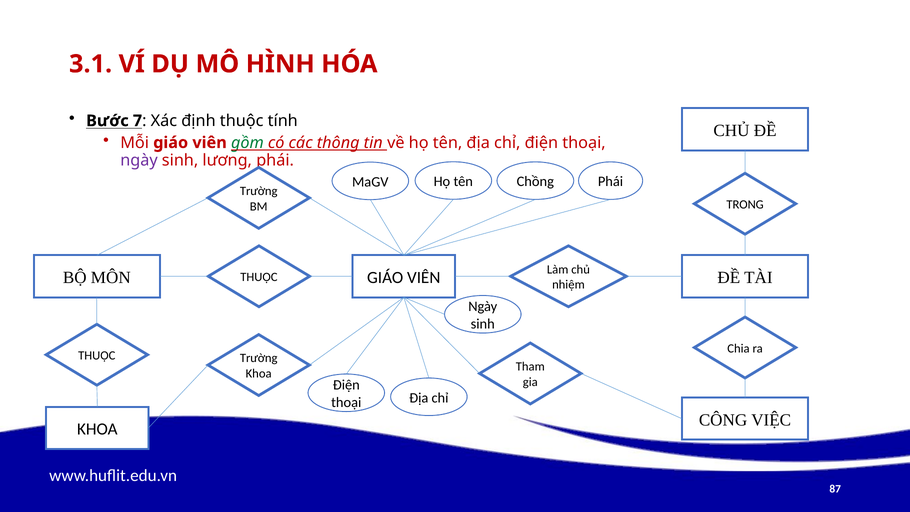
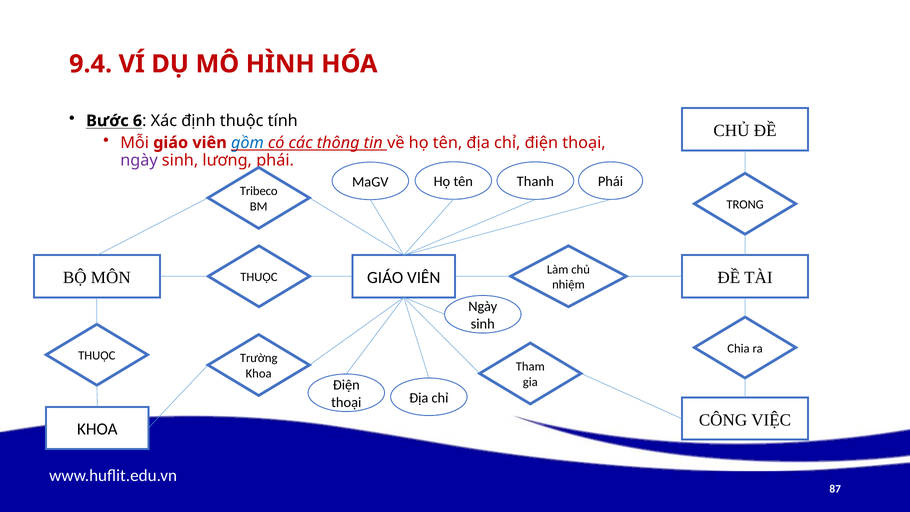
3.1: 3.1 -> 9.4
7: 7 -> 6
gồm colour: green -> blue
Chồng: Chồng -> Thanh
Trường at (259, 191): Trường -> Tribeco
